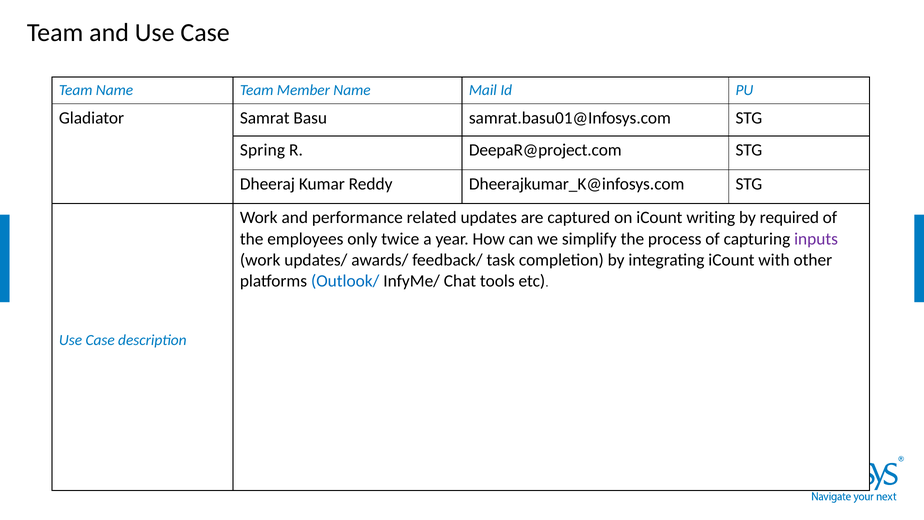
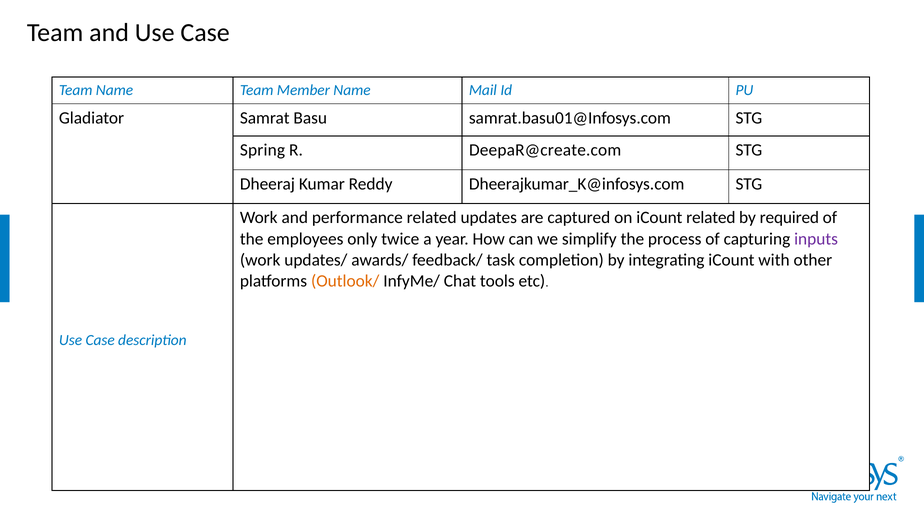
DeepaR@project.com: DeepaR@project.com -> DeepaR@create.com
iCount writing: writing -> related
Outlook/ colour: blue -> orange
